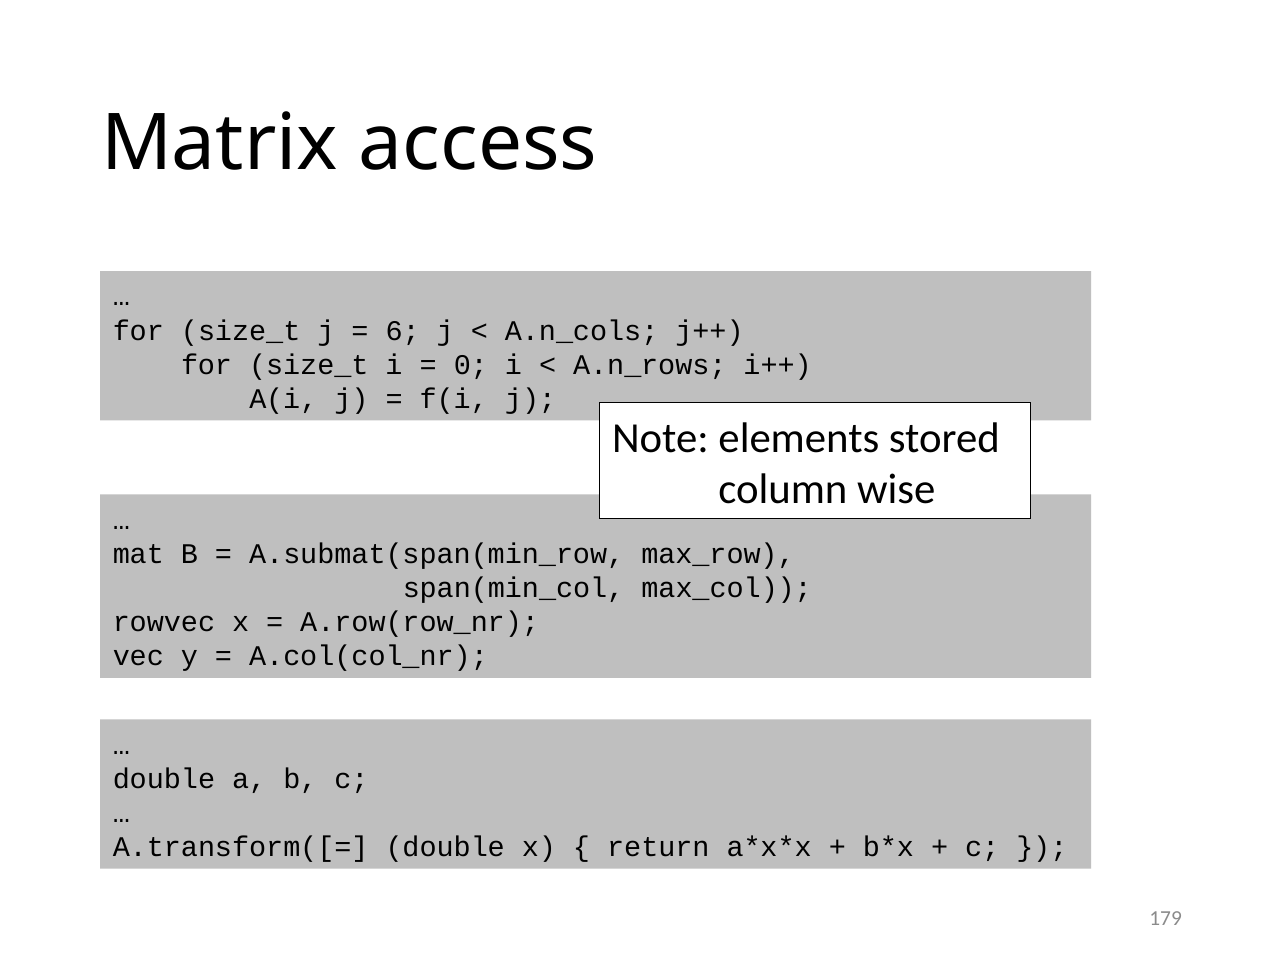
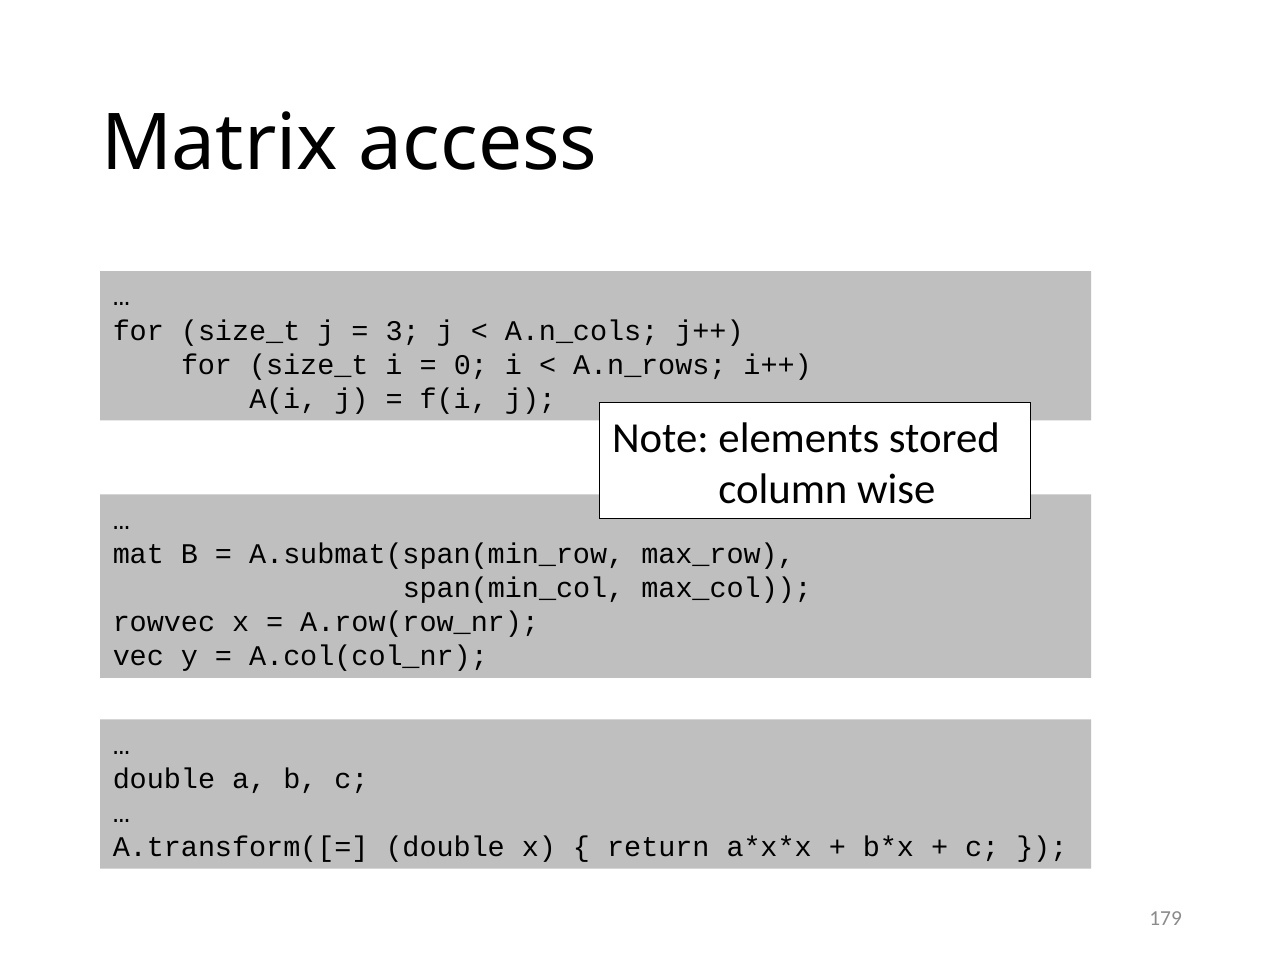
6: 6 -> 3
